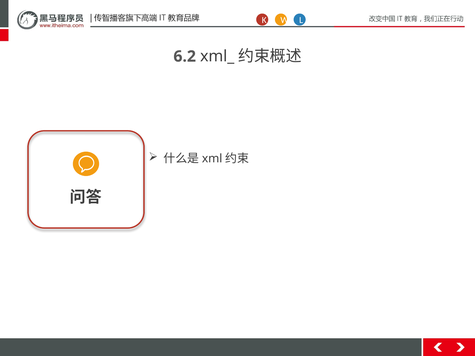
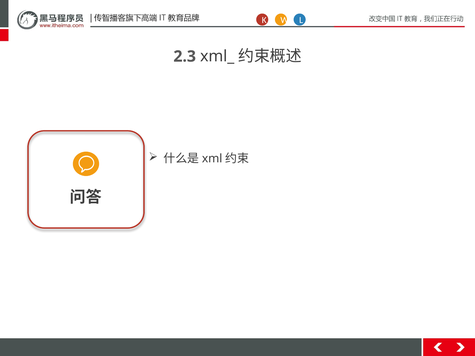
6.2: 6.2 -> 2.3
